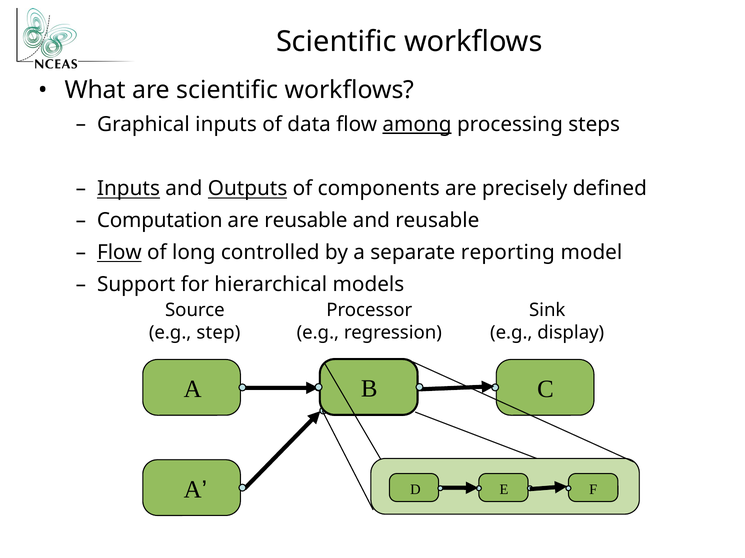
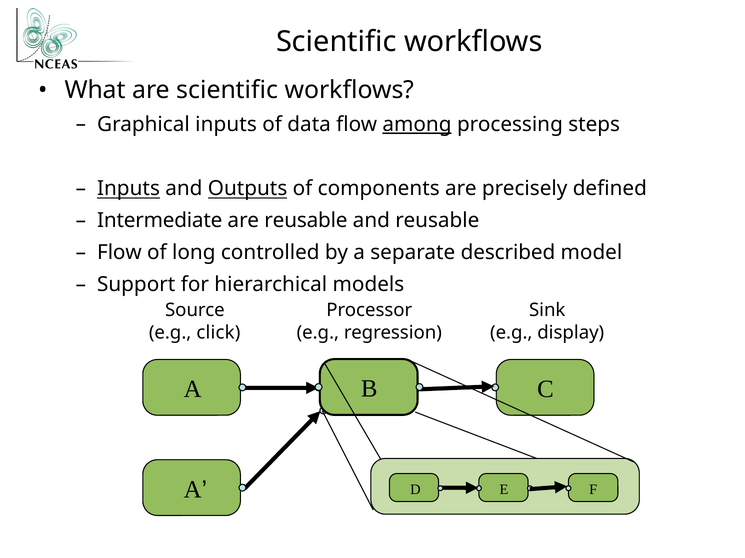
Computation: Computation -> Intermediate
Flow at (119, 253) underline: present -> none
reporting: reporting -> described
step: step -> click
